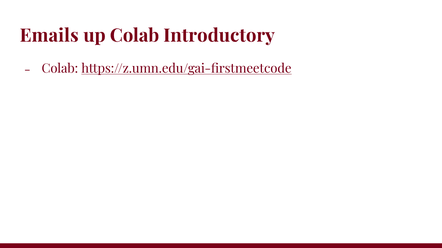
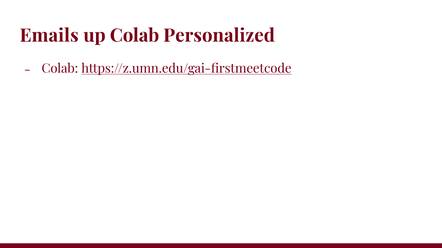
Introductory: Introductory -> Personalized
